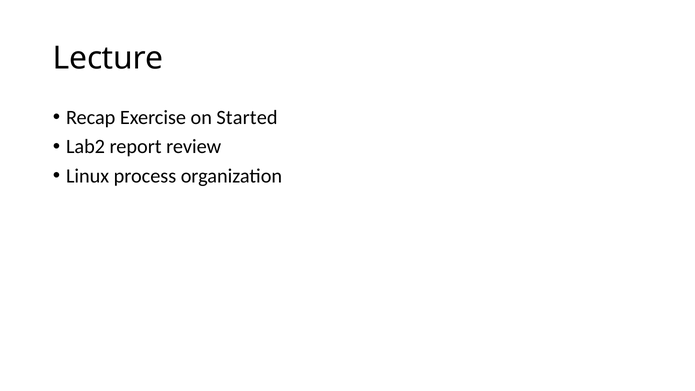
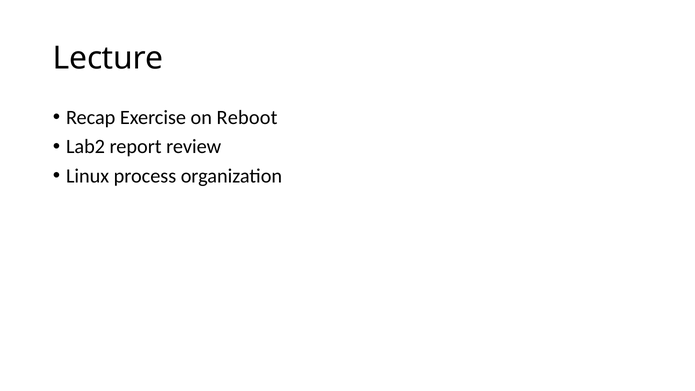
Started: Started -> Reboot
